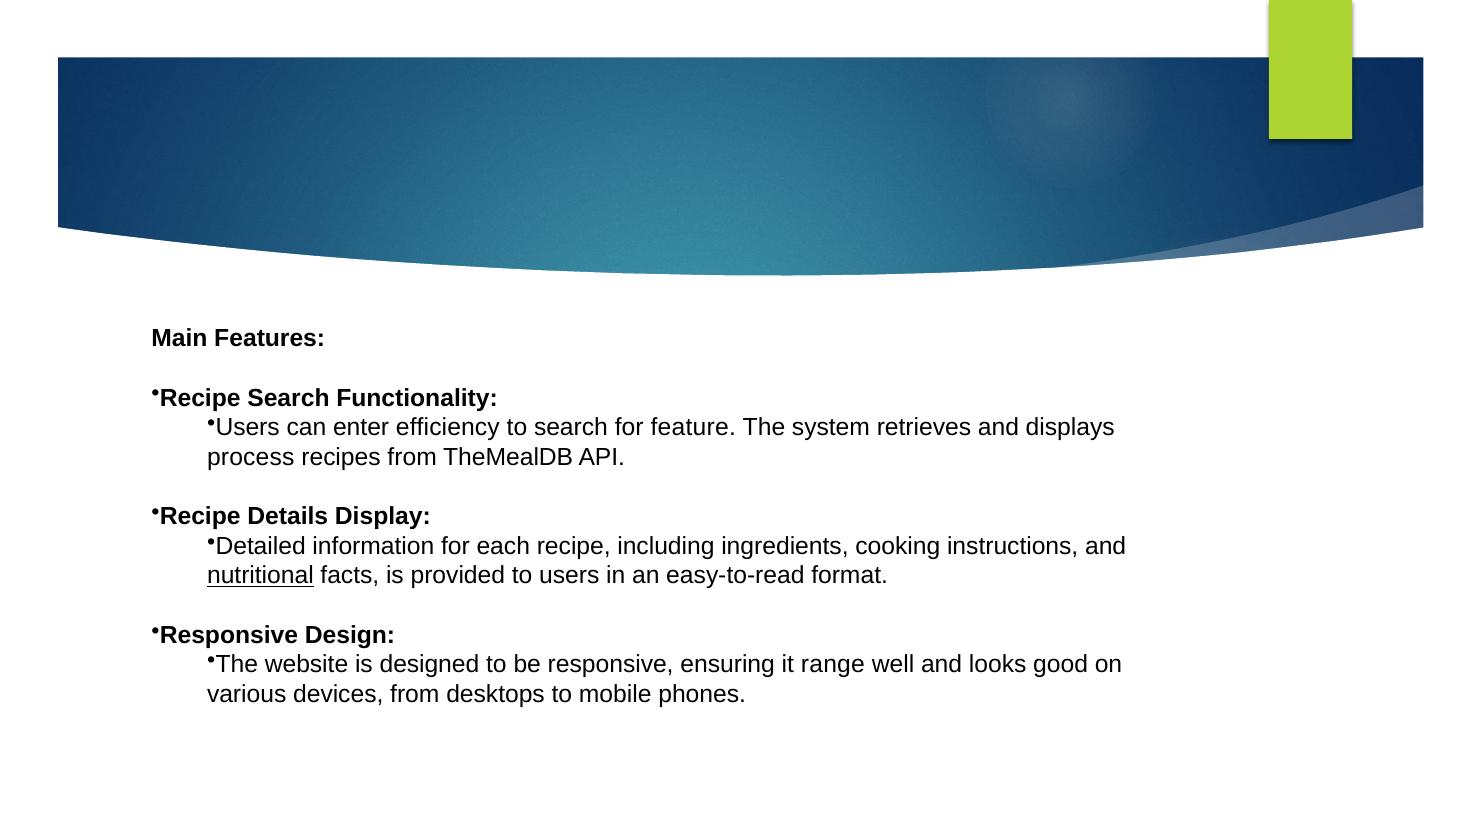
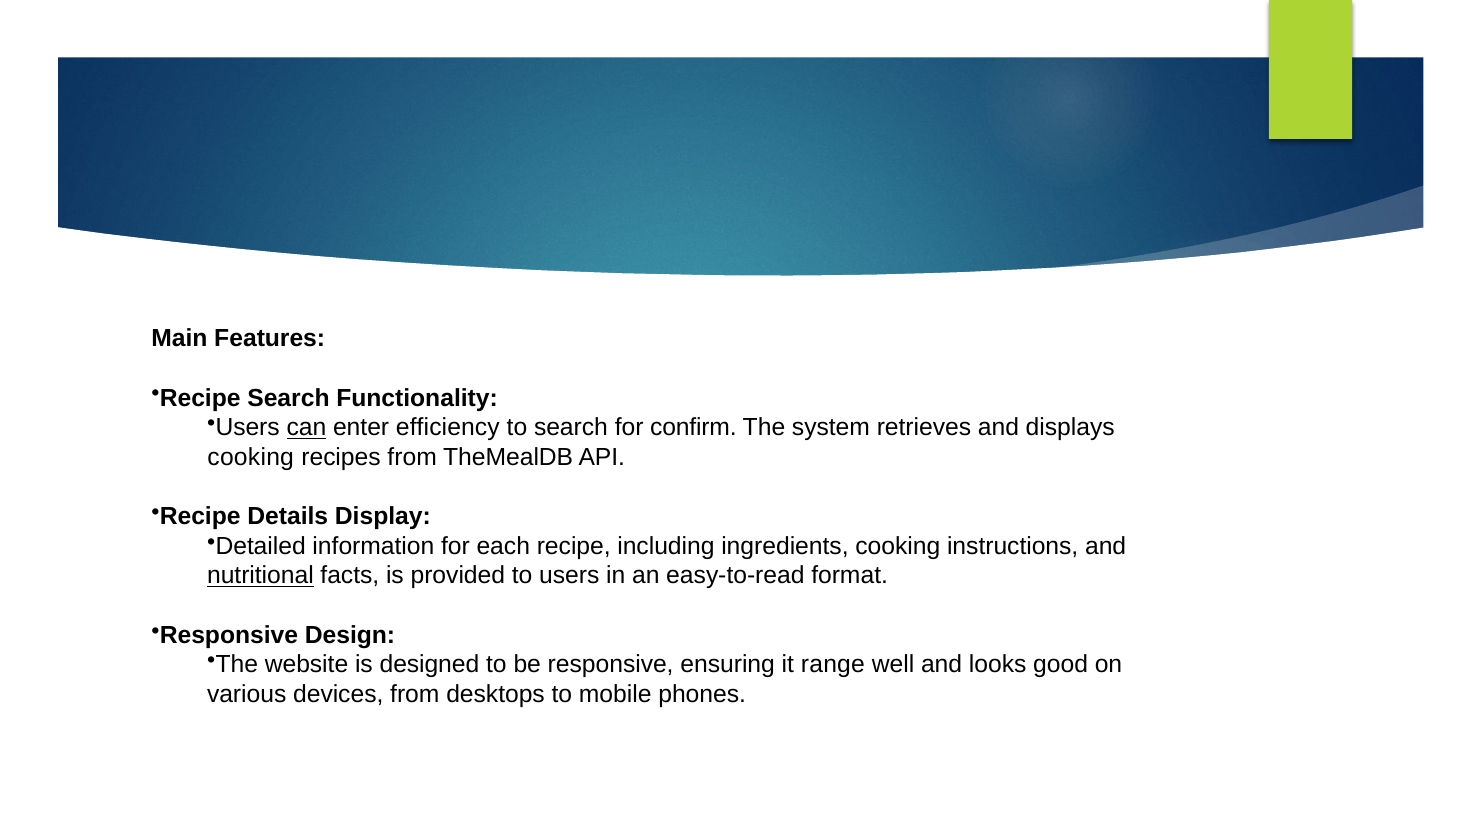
can underline: none -> present
feature: feature -> confirm
process at (251, 457): process -> cooking
